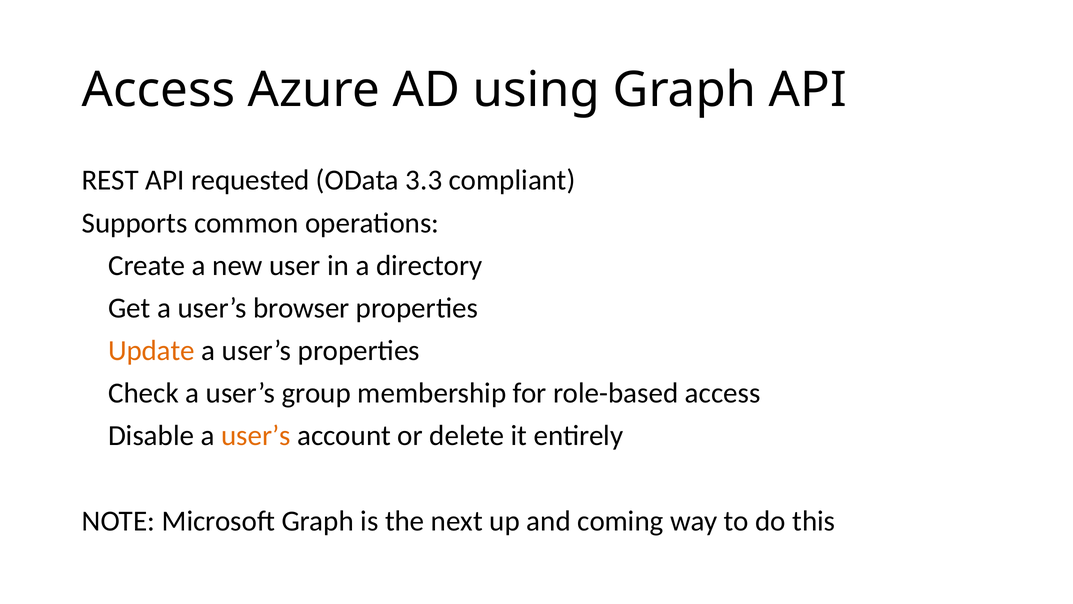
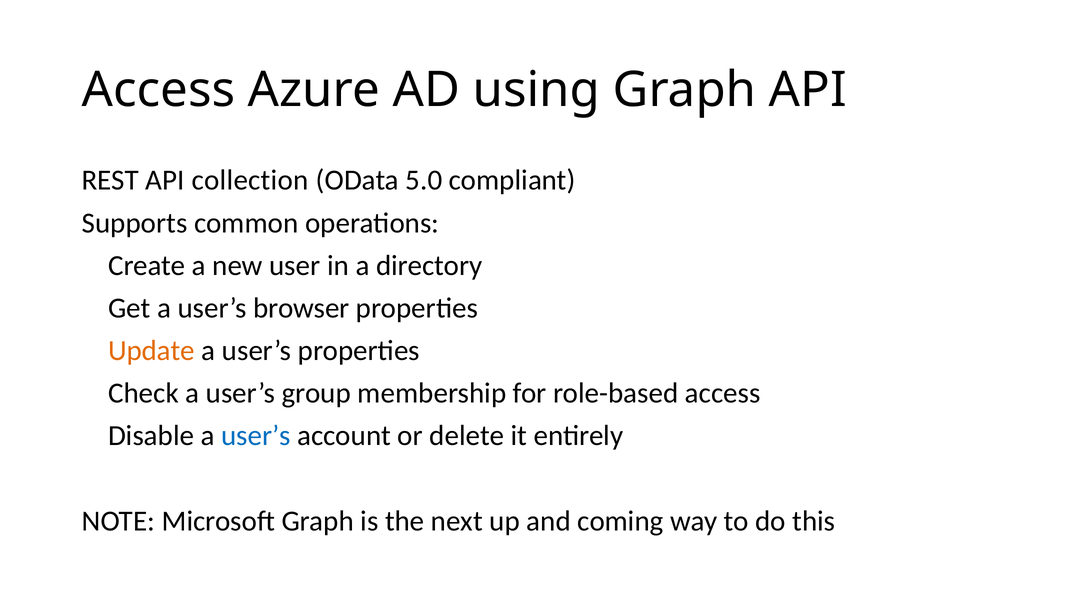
requested: requested -> collection
3.3: 3.3 -> 5.0
user’s at (256, 435) colour: orange -> blue
